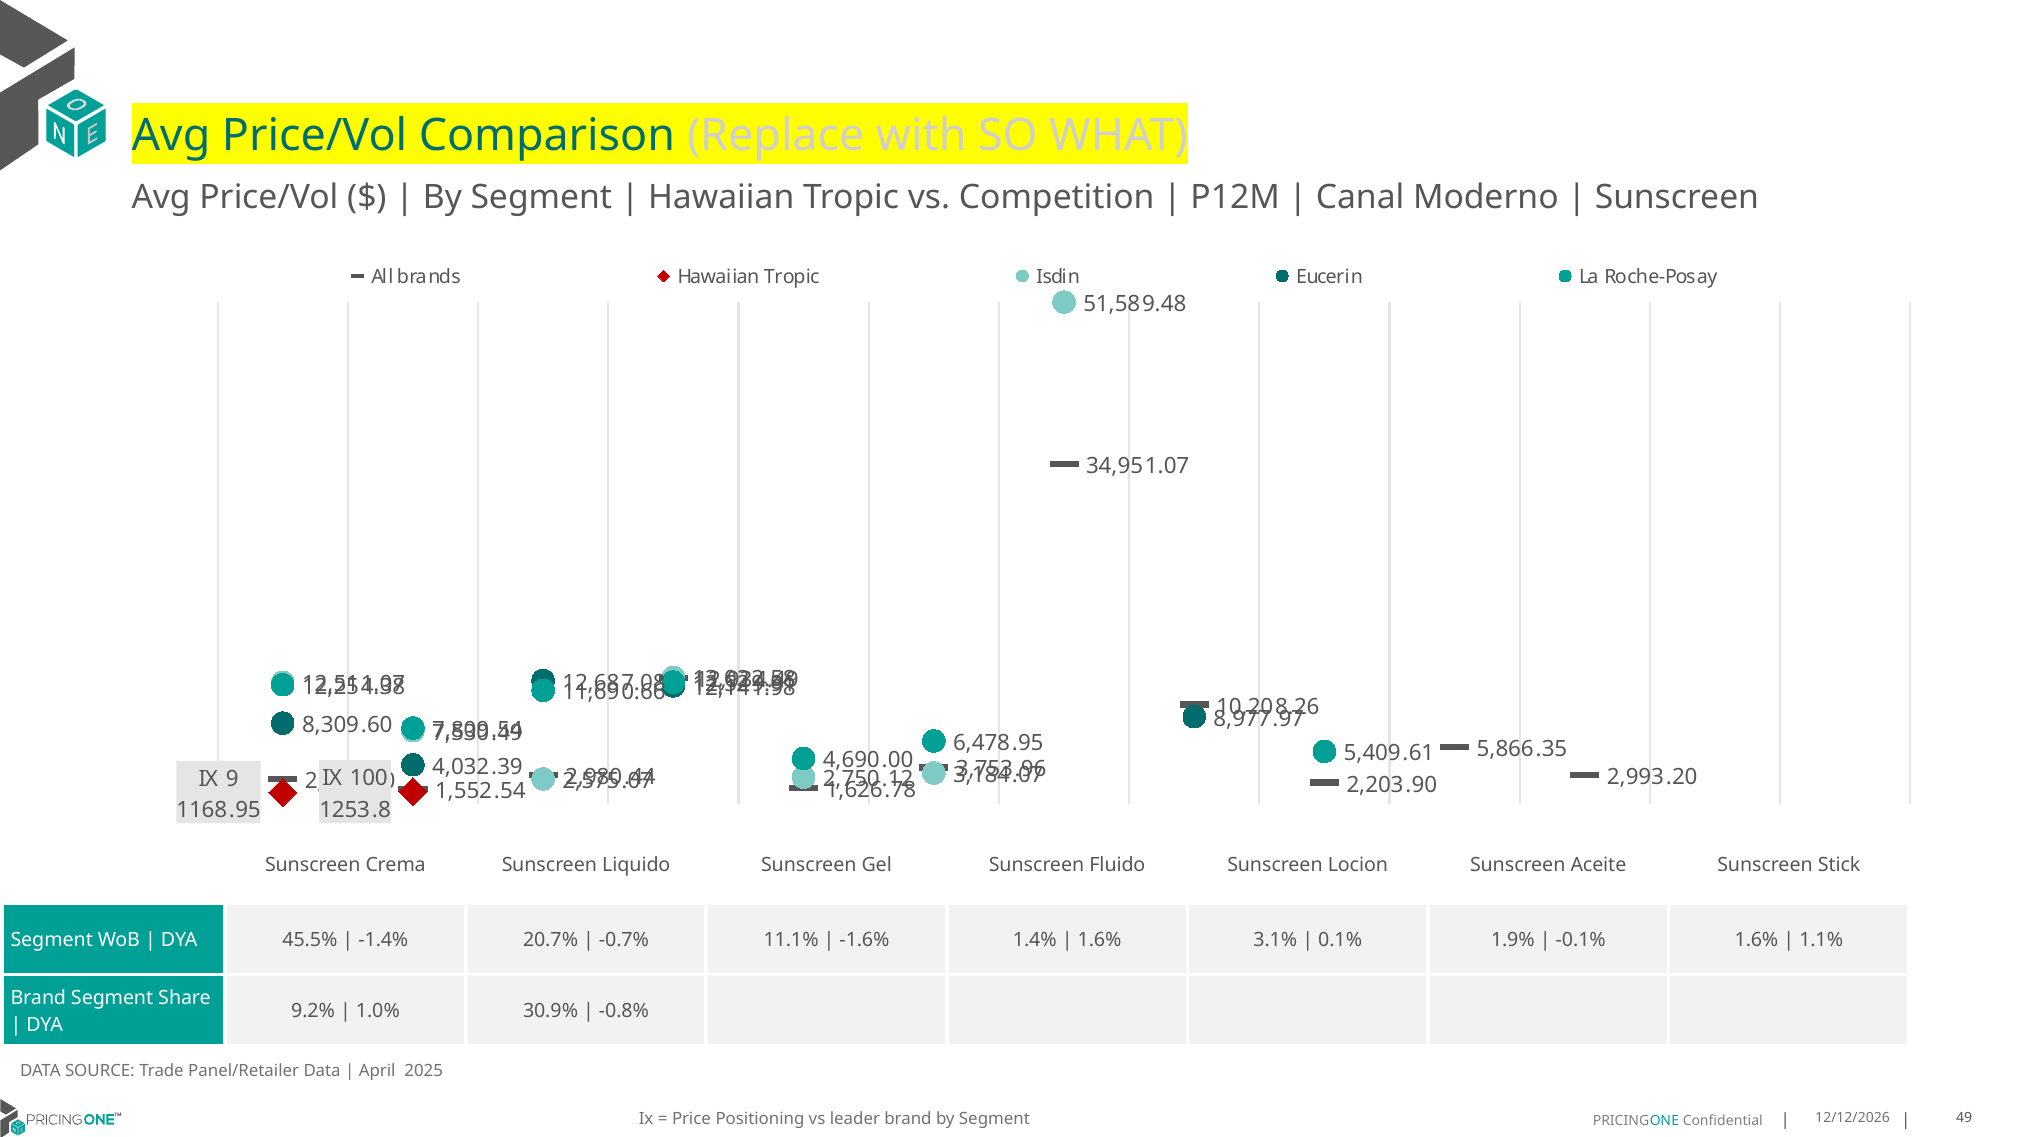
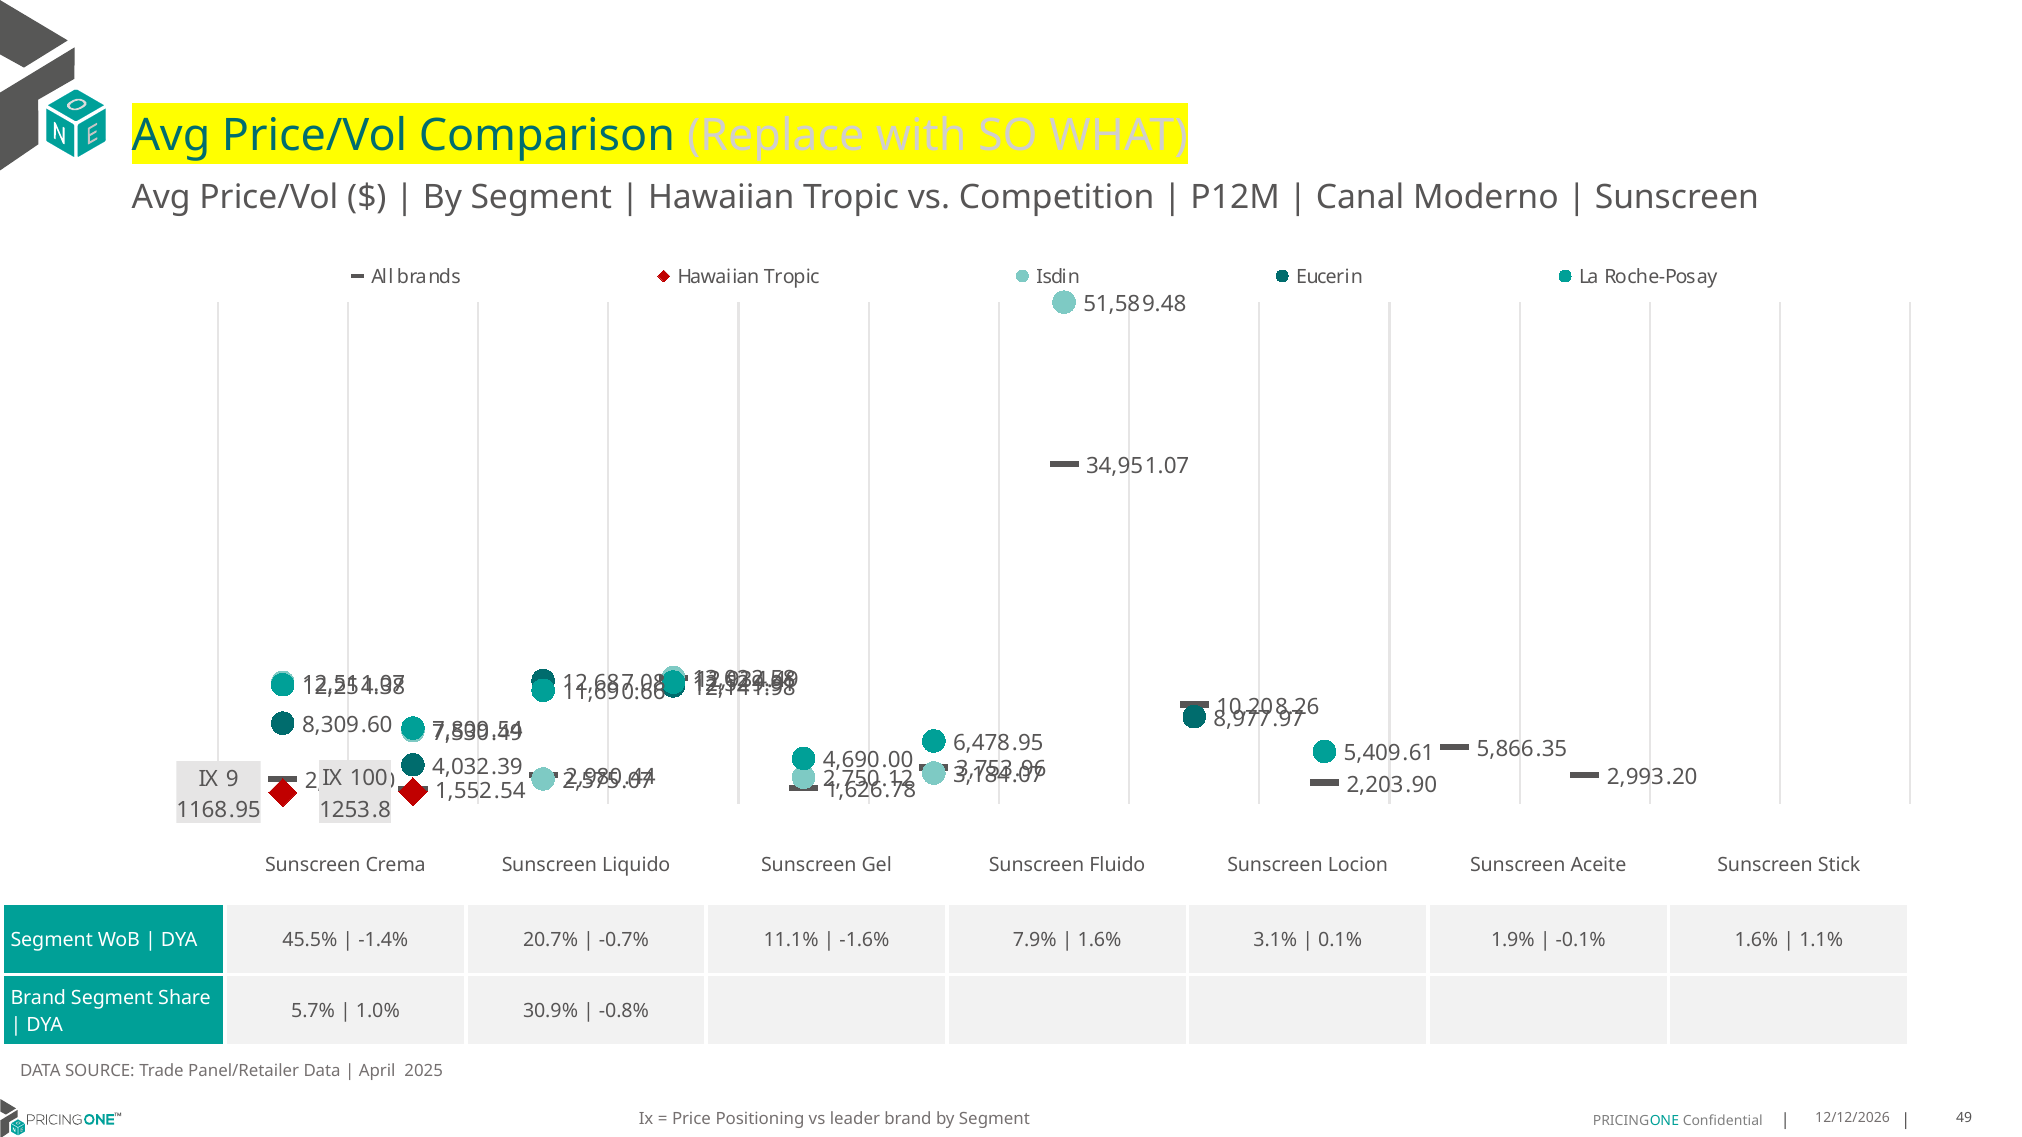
1.4%: 1.4% -> 7.9%
9.2%: 9.2% -> 5.7%
